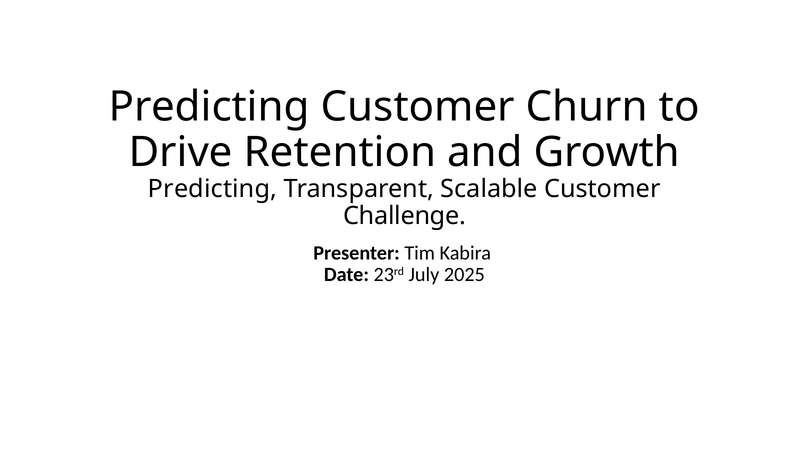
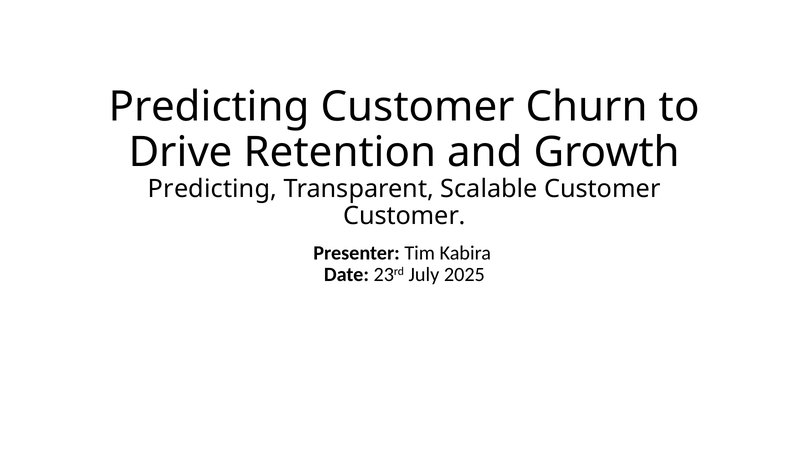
Challenge at (405, 216): Challenge -> Customer
